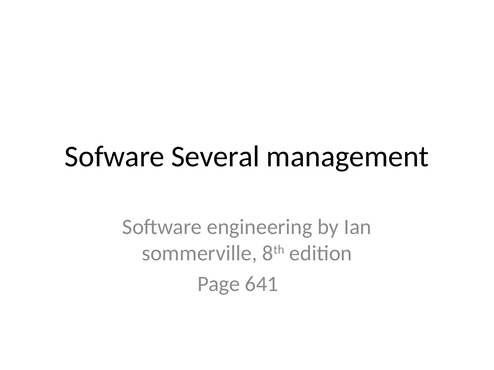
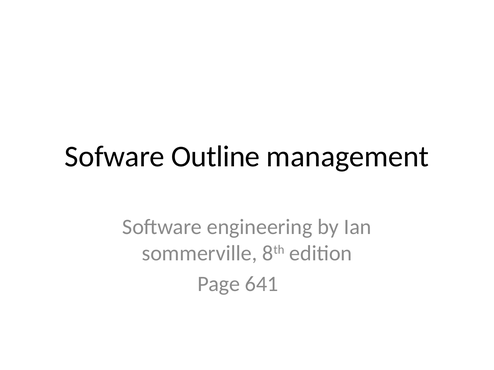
Several: Several -> Outline
